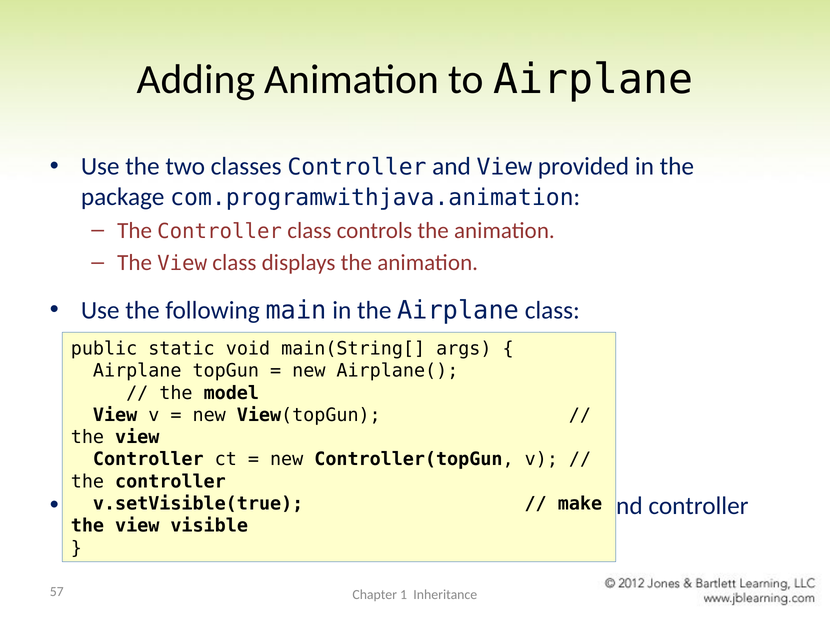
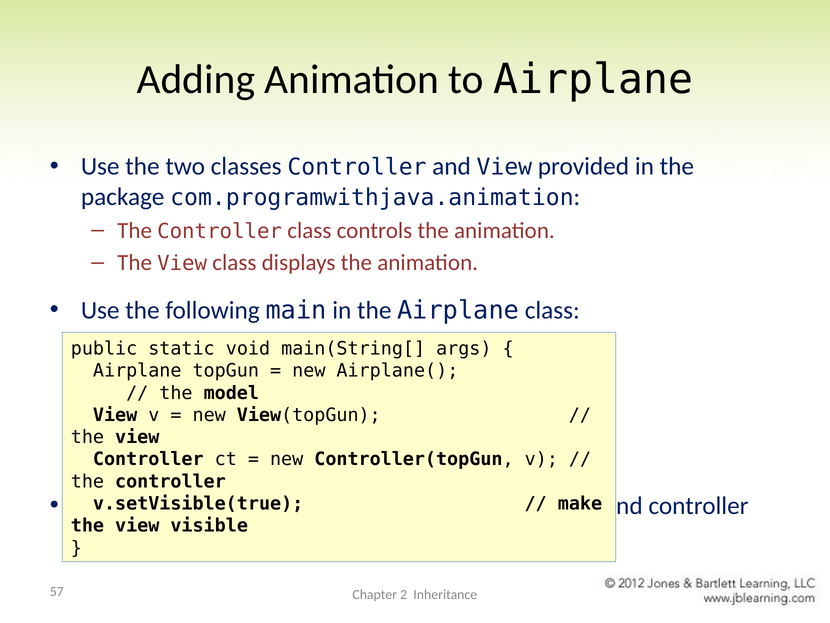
1: 1 -> 2
